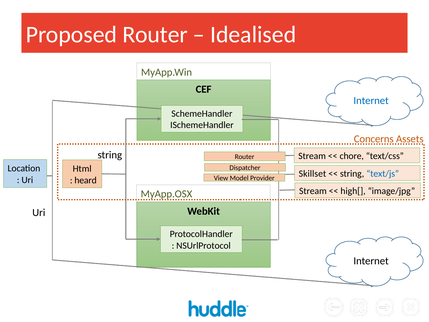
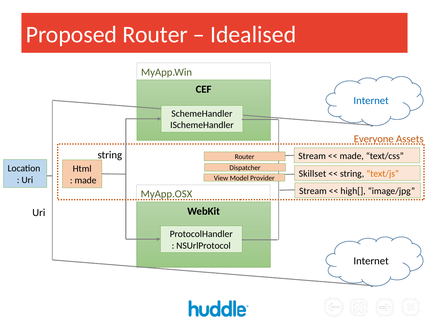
Concerns: Concerns -> Everyone
chore at (352, 156): chore -> made
text/js colour: blue -> orange
heard at (86, 180): heard -> made
